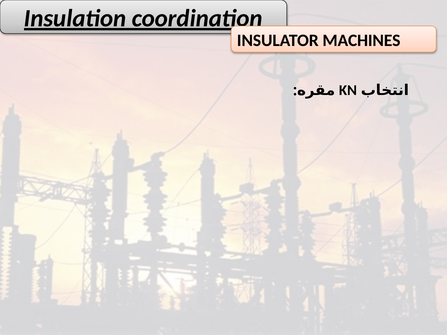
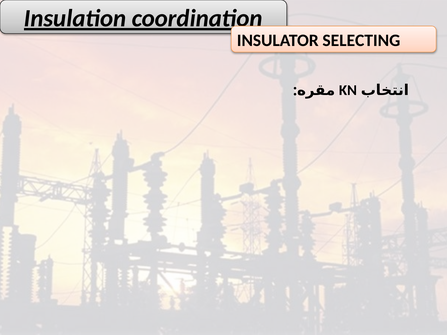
MACHINES: MACHINES -> SELECTING
